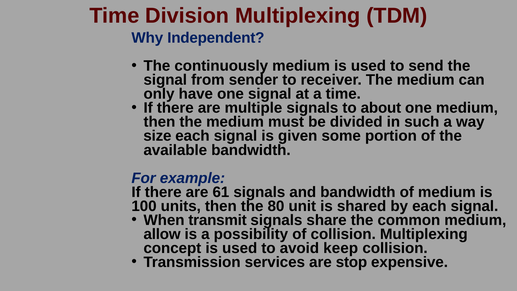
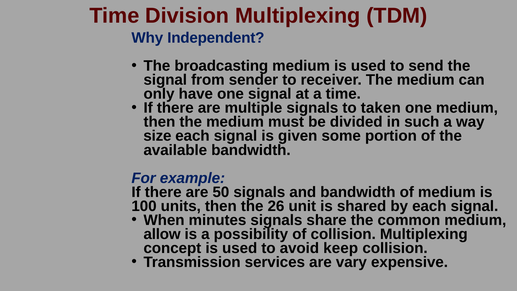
continuously: continuously -> broadcasting
about: about -> taken
61: 61 -> 50
80: 80 -> 26
transmit: transmit -> minutes
stop: stop -> vary
